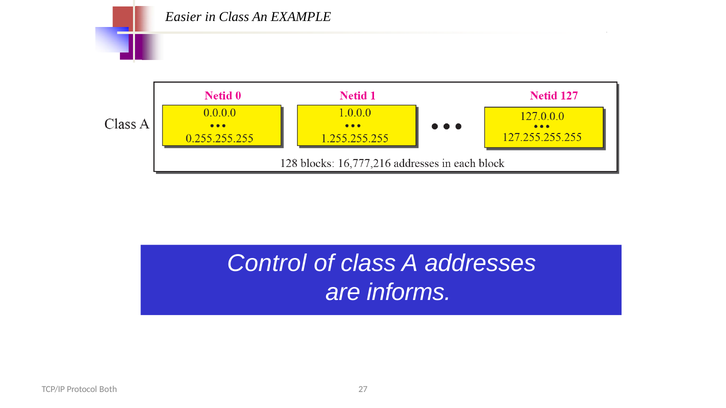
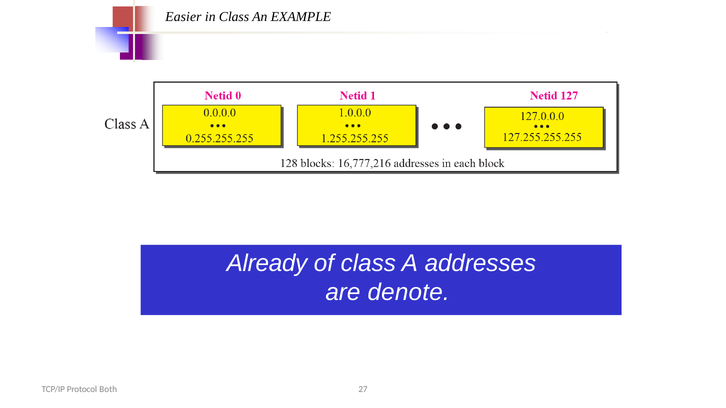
Control: Control -> Already
informs: informs -> denote
